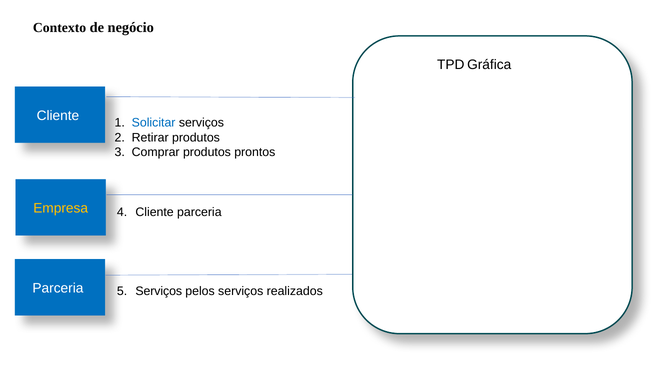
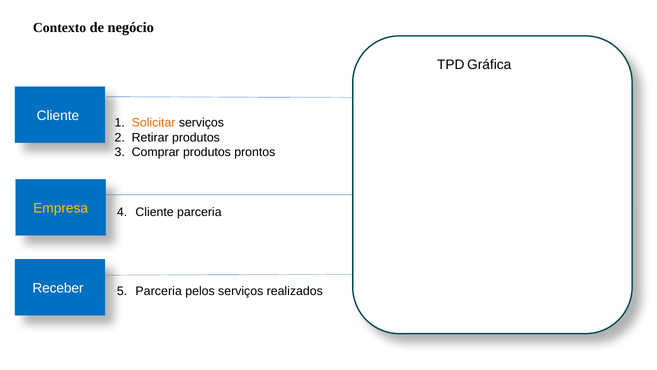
Solicitar colour: blue -> orange
Parceria at (58, 288): Parceria -> Receber
Serviços at (159, 291): Serviços -> Parceria
